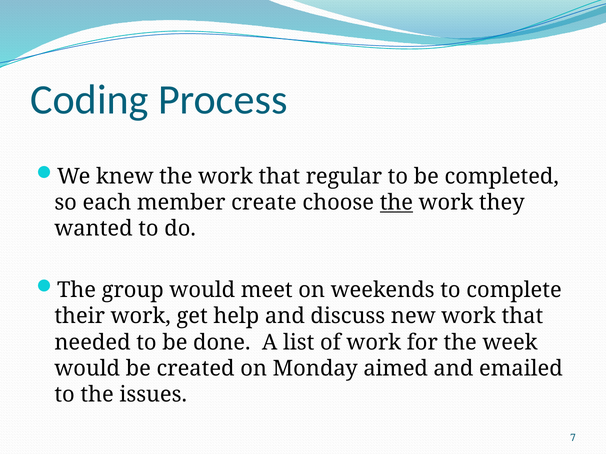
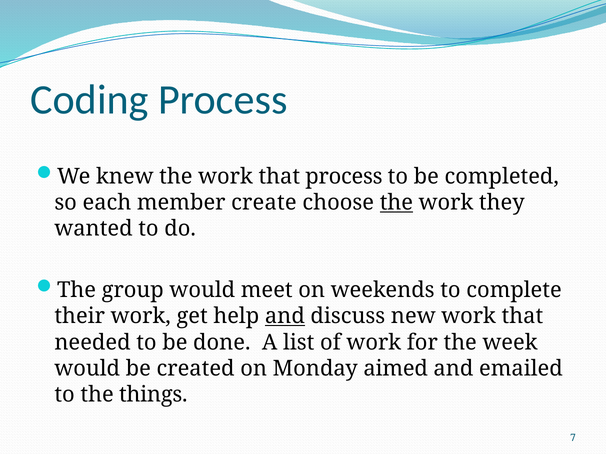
that regular: regular -> process
and at (285, 316) underline: none -> present
issues: issues -> things
